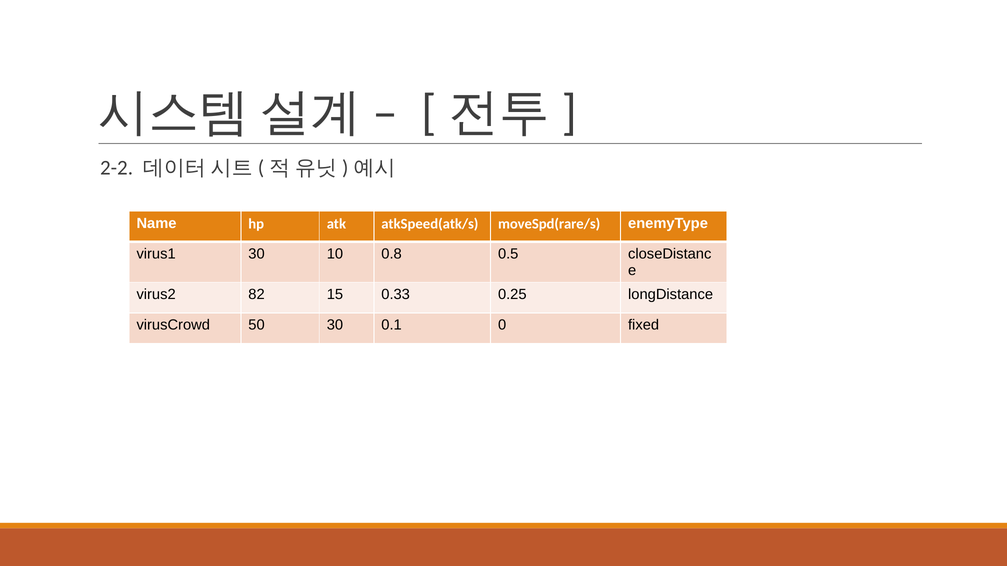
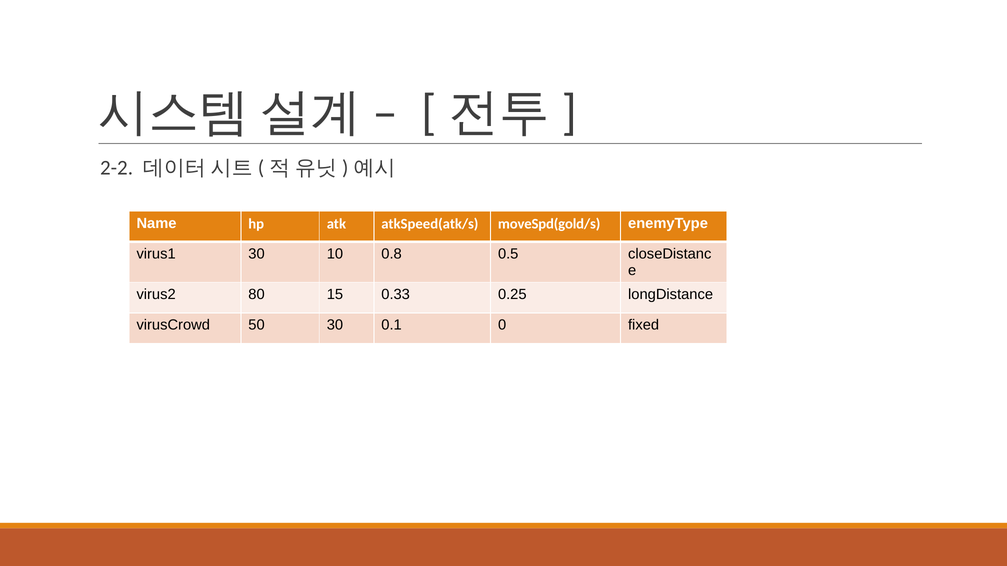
moveSpd(rare/s: moveSpd(rare/s -> moveSpd(gold/s
82: 82 -> 80
